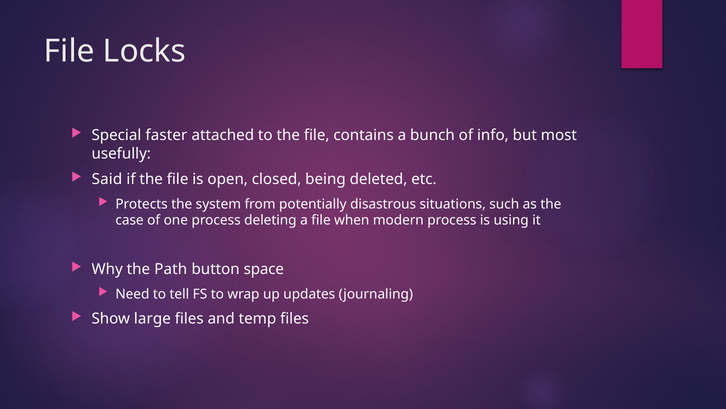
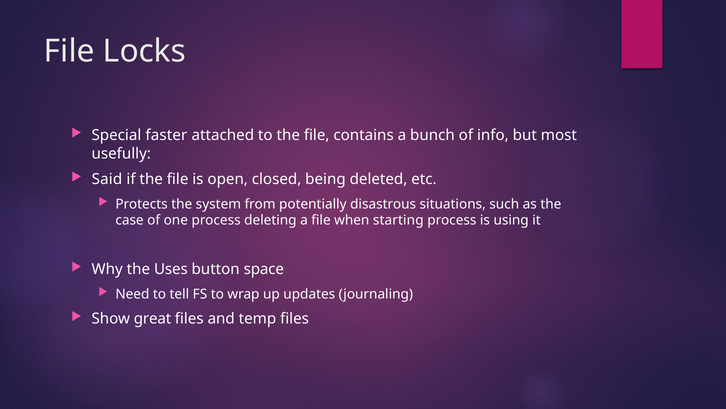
modern: modern -> starting
Path: Path -> Uses
large: large -> great
